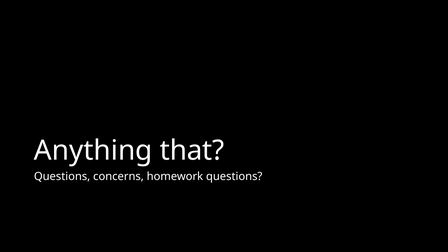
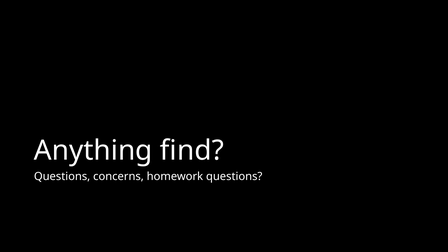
that: that -> find
